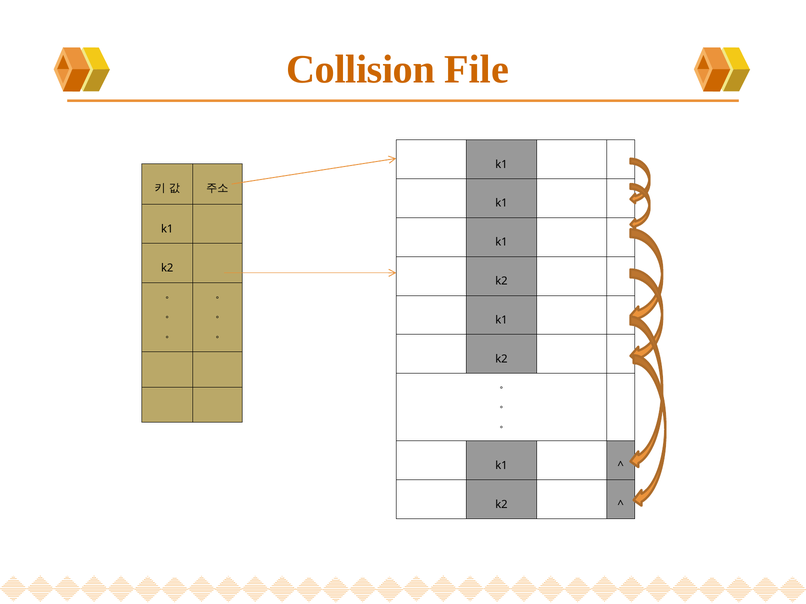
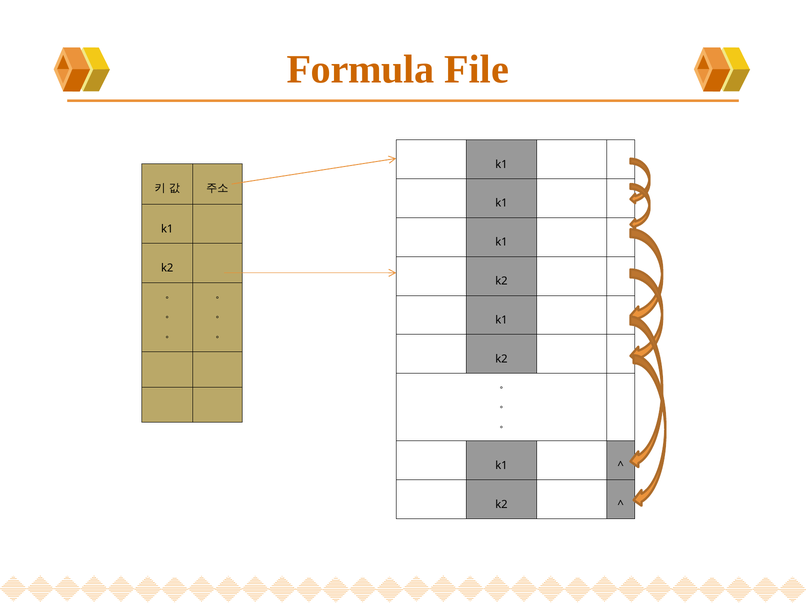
Collision: Collision -> Formula
